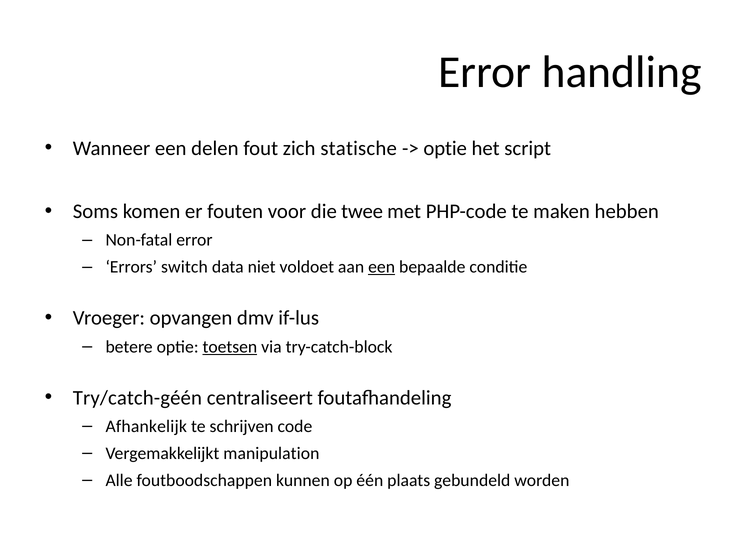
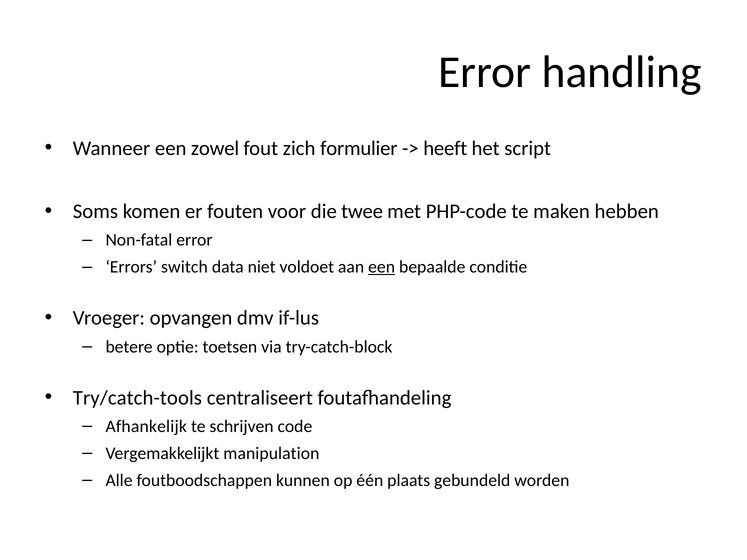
delen: delen -> zowel
statische: statische -> formulier
optie at (445, 148): optie -> heeft
toetsen underline: present -> none
Try/catch-géén: Try/catch-géén -> Try/catch-tools
